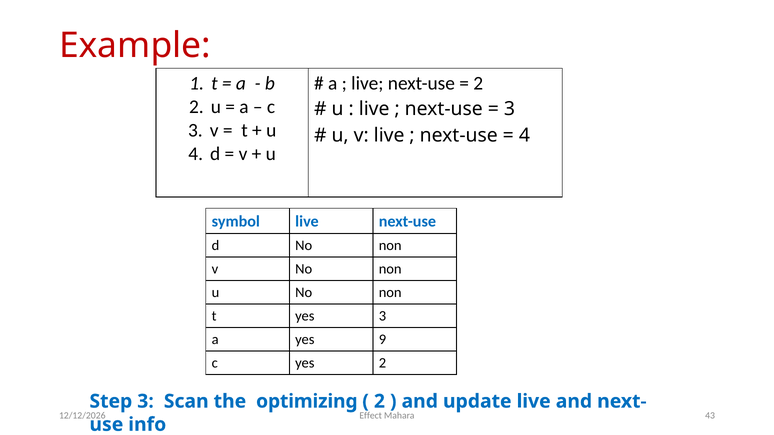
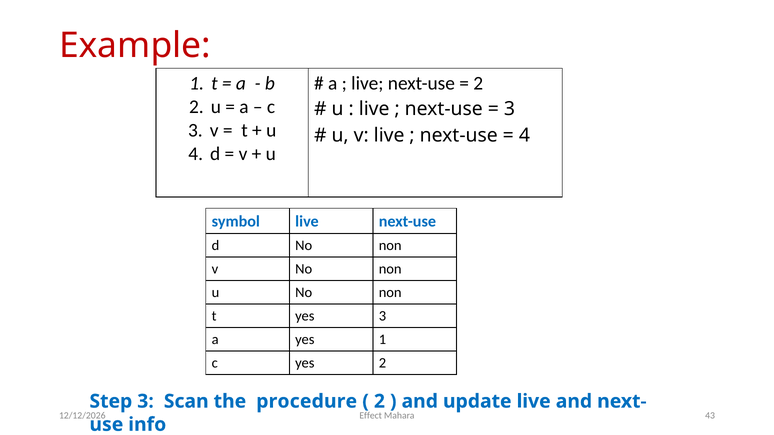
yes 9: 9 -> 1
optimizing: optimizing -> procedure
